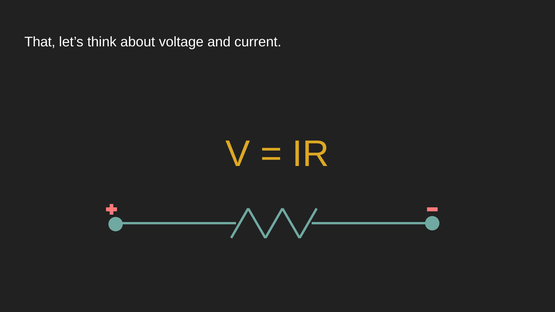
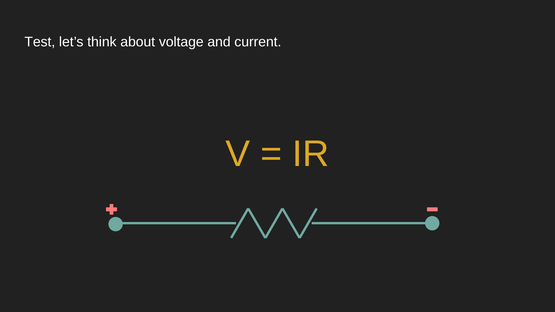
That: That -> Test
